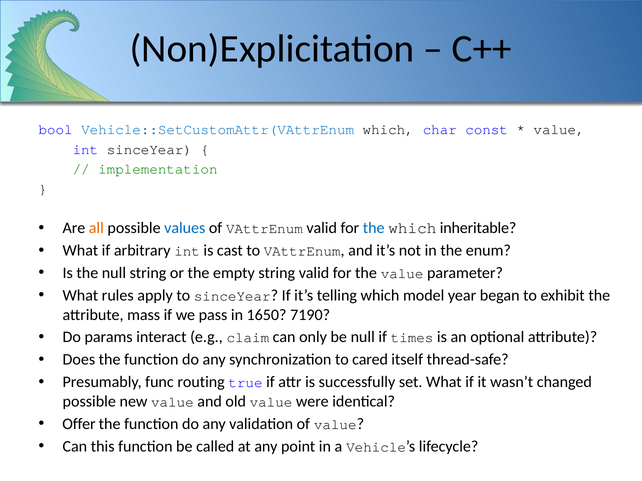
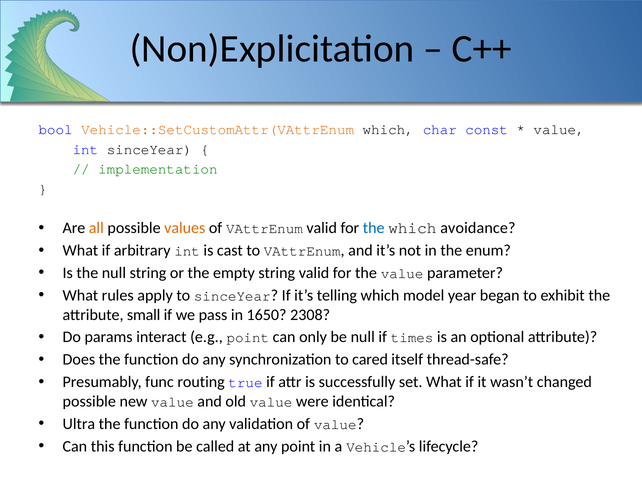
Vehicle::SetCustomAttr(VAttrEnum colour: blue -> orange
values colour: blue -> orange
inheritable: inheritable -> avoidance
mass: mass -> small
7190: 7190 -> 2308
e.g claim: claim -> point
Offer: Offer -> Ultra
